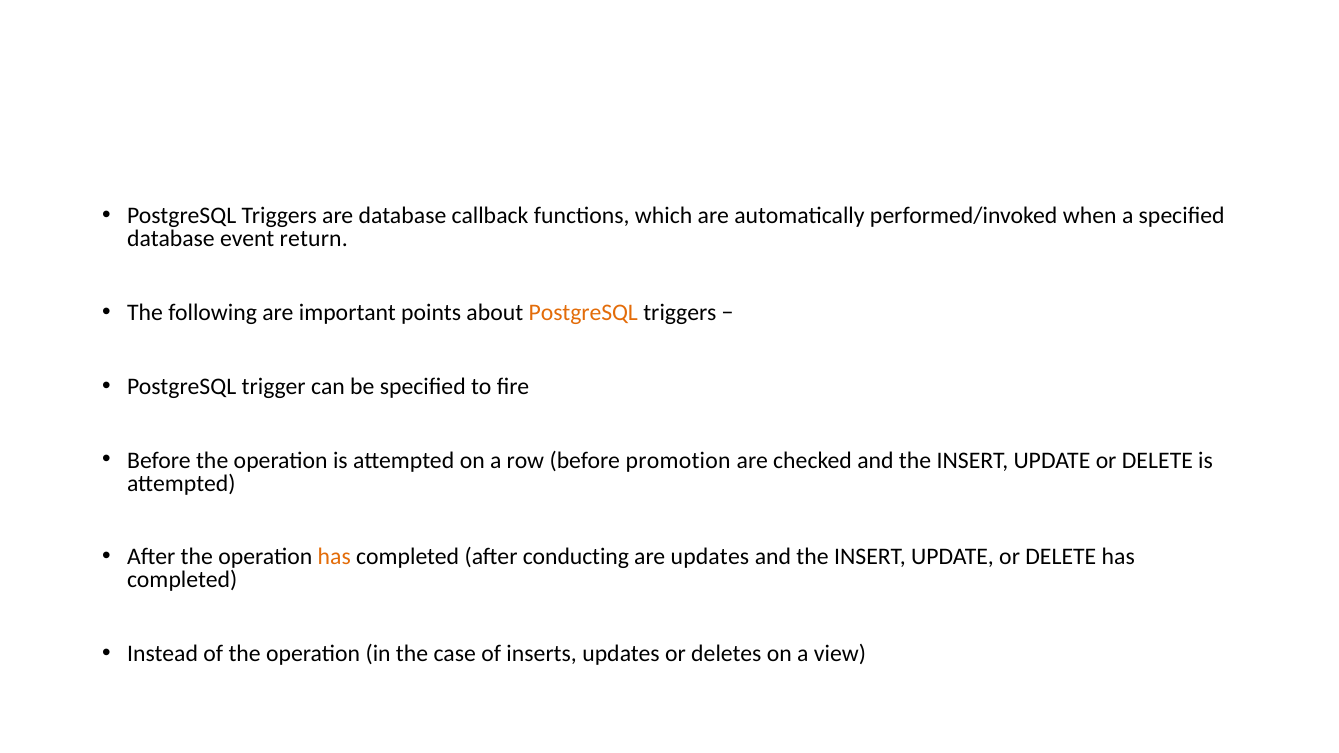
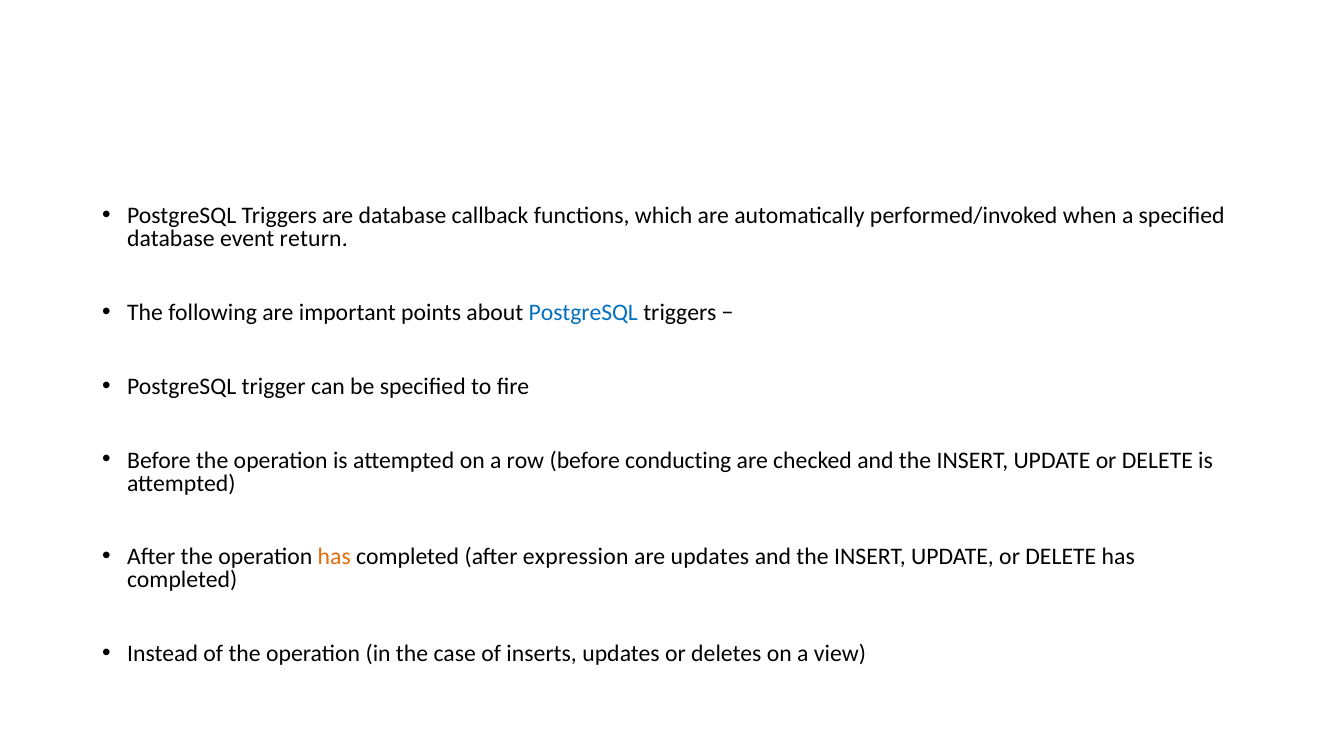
PostgreSQL at (583, 313) colour: orange -> blue
promotion: promotion -> conducting
conducting: conducting -> expression
